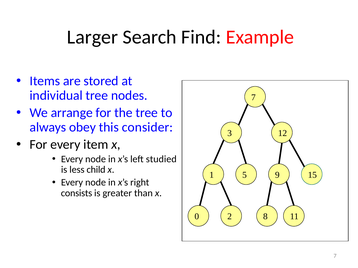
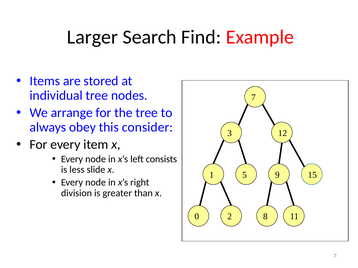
studied: studied -> consists
child: child -> slide
consists: consists -> division
